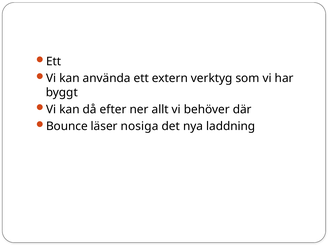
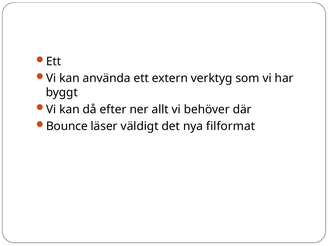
nosiga: nosiga -> väldigt
laddning: laddning -> filformat
